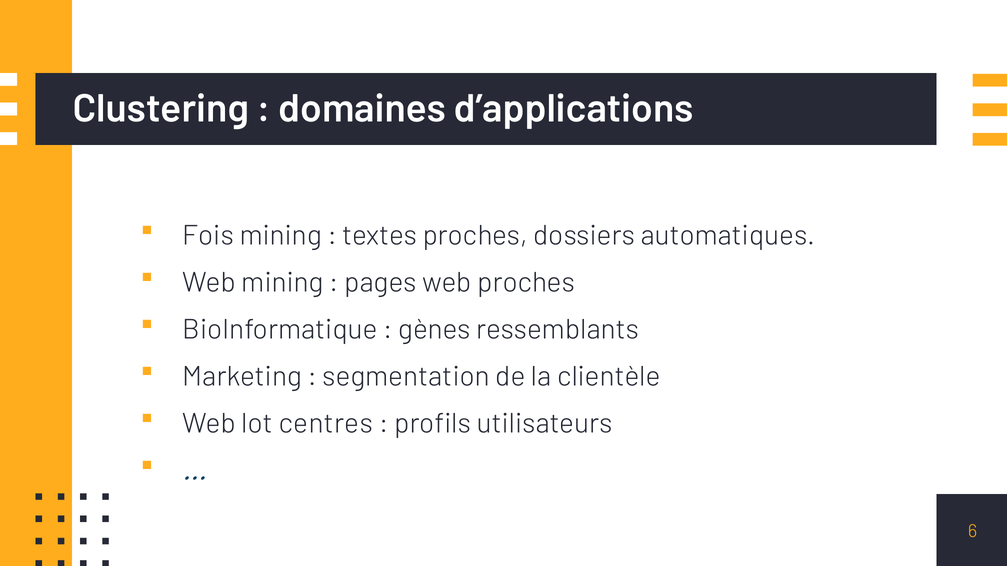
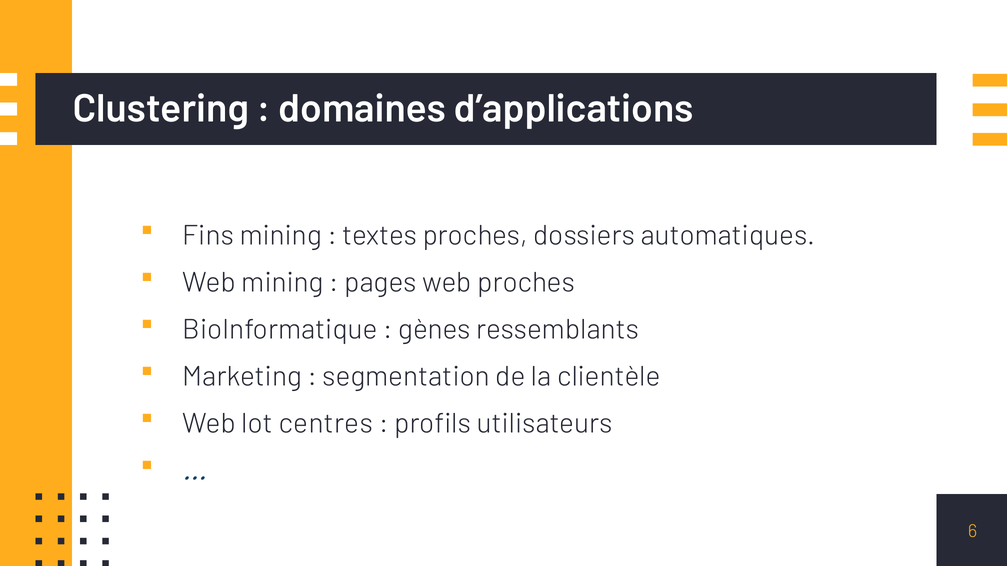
Fois: Fois -> Fins
